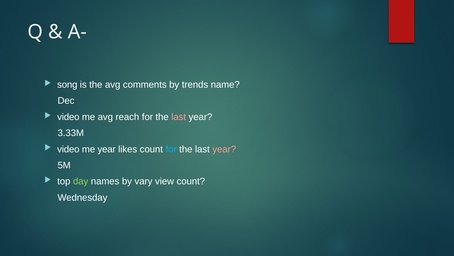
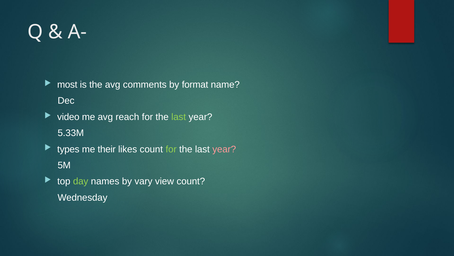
song: song -> most
trends: trends -> format
last at (179, 117) colour: pink -> light green
3.33M: 3.33M -> 5.33M
video at (68, 149): video -> types
me year: year -> their
for at (171, 149) colour: light blue -> light green
